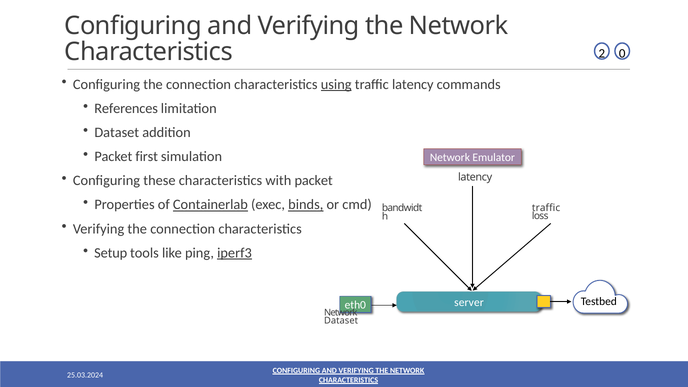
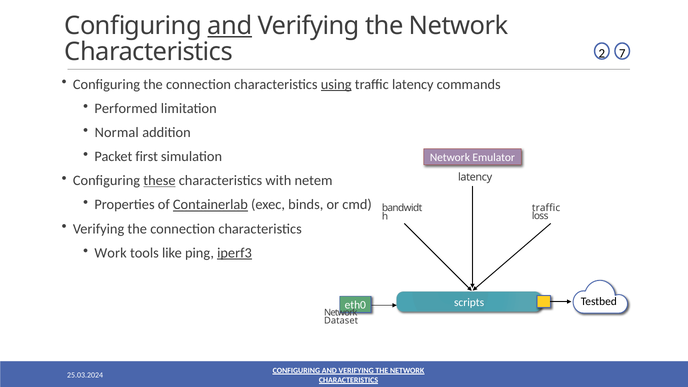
and at (230, 26) underline: none -> present
0: 0 -> 7
References: References -> Performed
Dataset at (117, 132): Dataset -> Normal
these underline: none -> present
with packet: packet -> netem
binds underline: present -> none
Setup: Setup -> Work
server: server -> scripts
